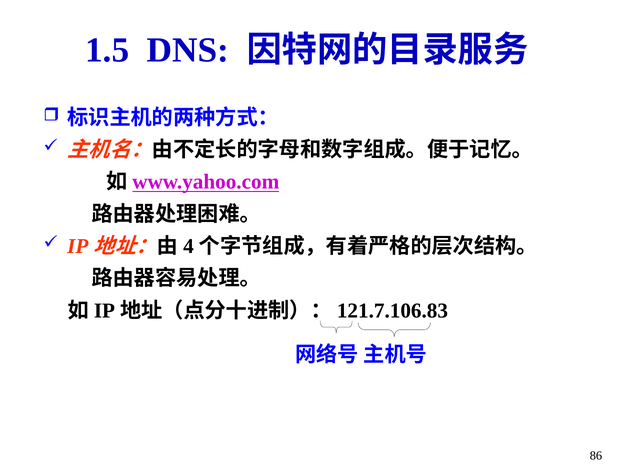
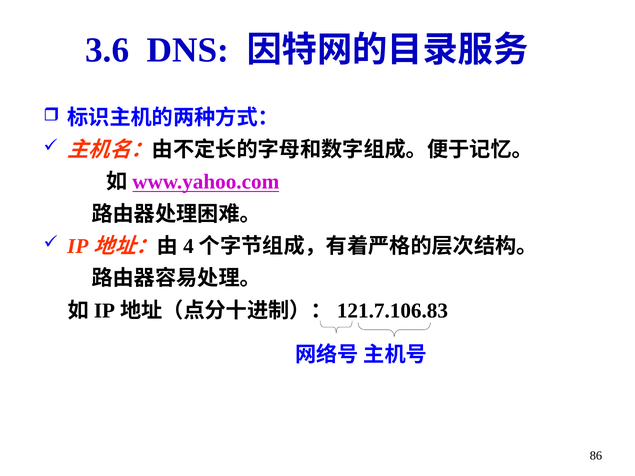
1.5: 1.5 -> 3.6
